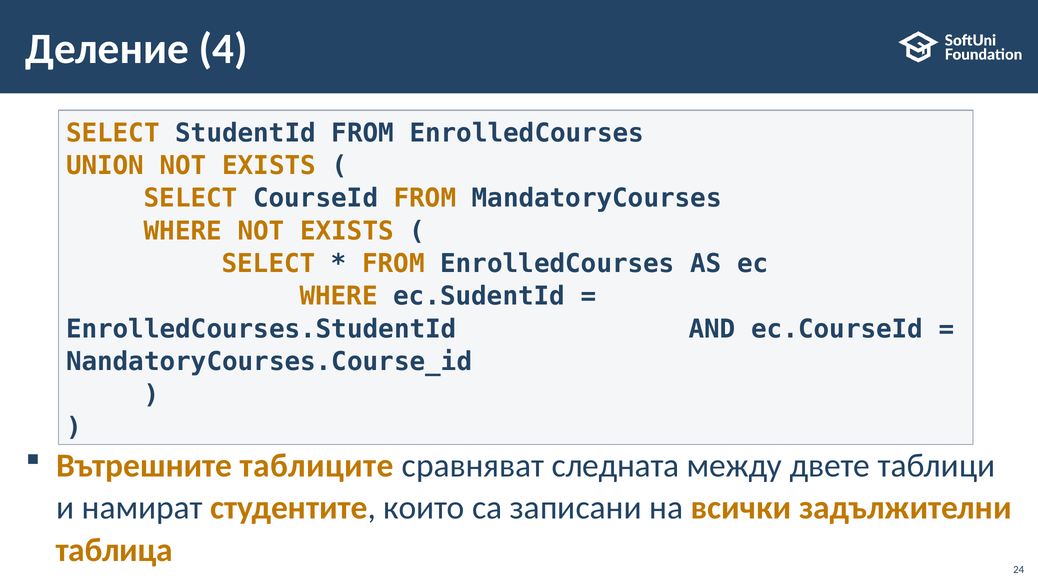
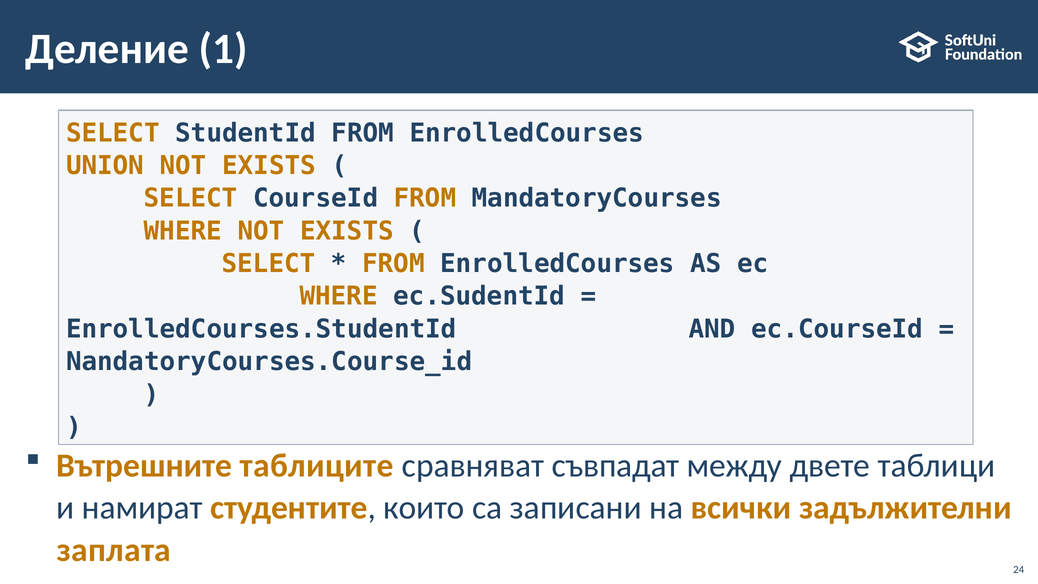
4: 4 -> 1
следната: следната -> съвпадат
таблица: таблица -> заплата
